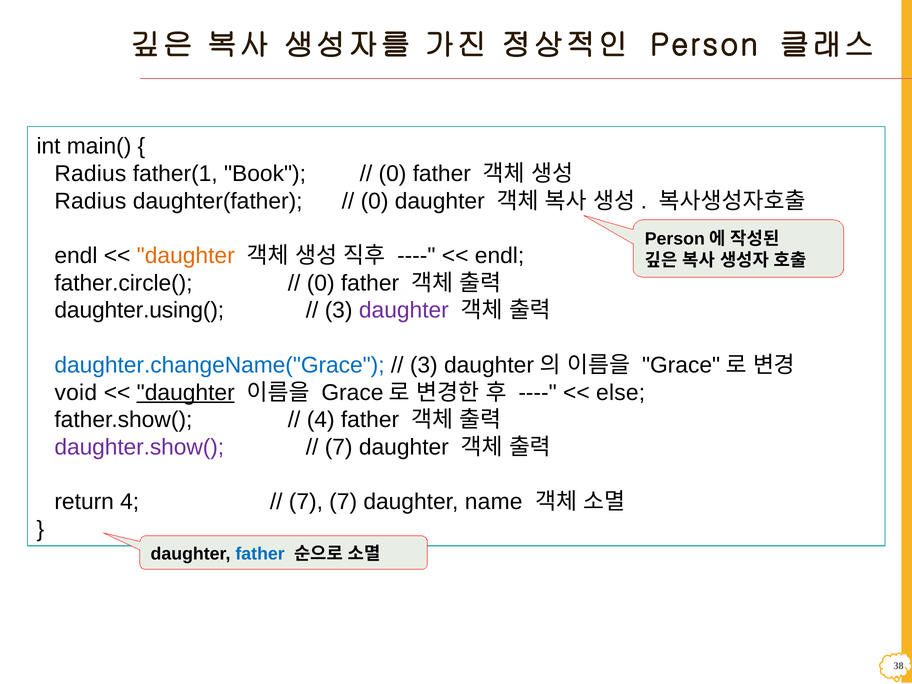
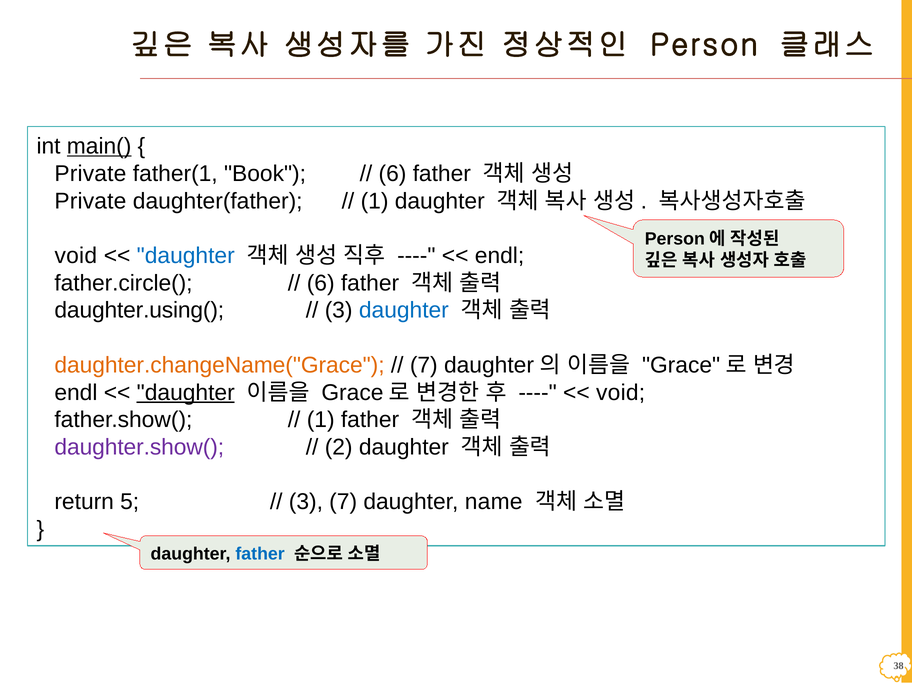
main( underline: none -> present
Radius at (90, 174): Radius -> Private
0 at (393, 174): 0 -> 6
Radius at (90, 201): Radius -> Private
0 at (375, 201): 0 -> 1
endl at (76, 256): endl -> void
daughter at (186, 256) colour: orange -> blue
0 at (321, 283): 0 -> 6
daughter at (404, 310) colour: purple -> blue
daughter.changeName("Grace colour: blue -> orange
3 at (424, 365): 3 -> 7
void at (76, 392): void -> endl
else at (621, 392): else -> void
4 at (321, 420): 4 -> 1
7 at (339, 447): 7 -> 2
return 4: 4 -> 5
7 at (306, 502): 7 -> 3
